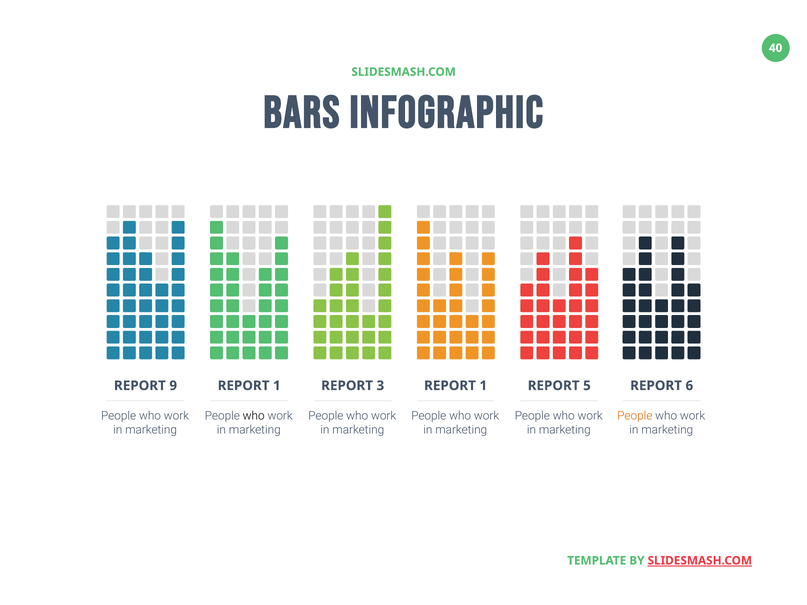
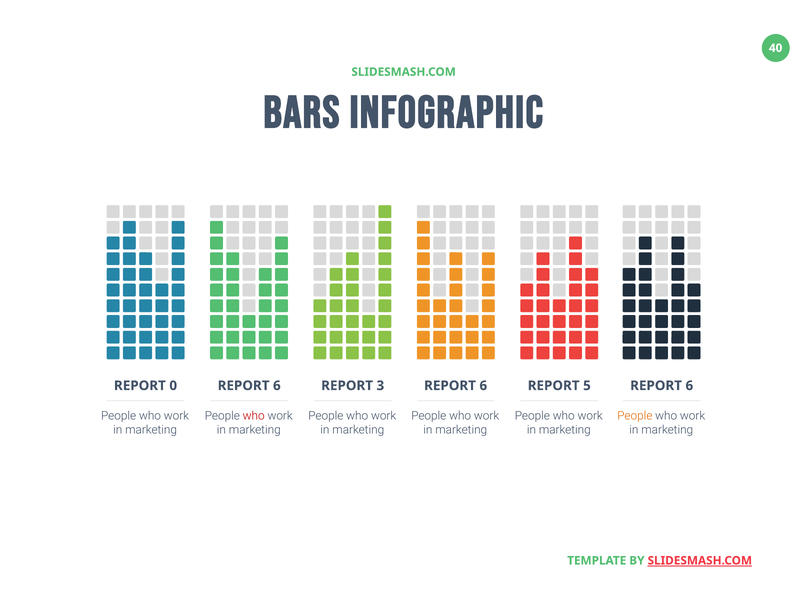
9: 9 -> 0
1 at (277, 386): 1 -> 6
1 at (483, 386): 1 -> 6
who at (254, 416) colour: black -> red
